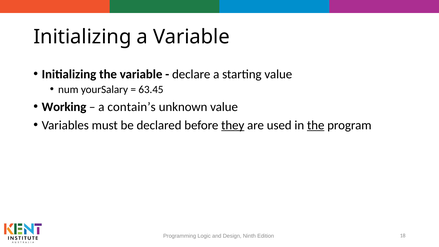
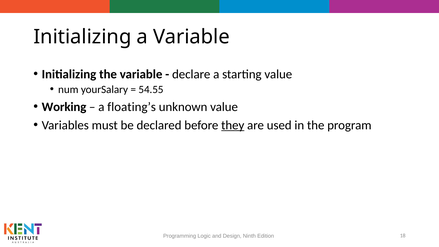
63.45: 63.45 -> 54.55
contain’s: contain’s -> floating’s
the at (316, 125) underline: present -> none
